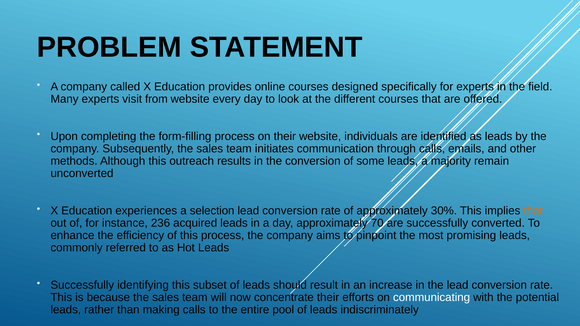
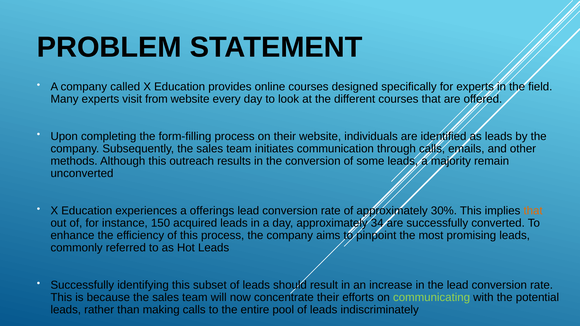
selection: selection -> offerings
236: 236 -> 150
70: 70 -> 34
communicating colour: white -> light green
